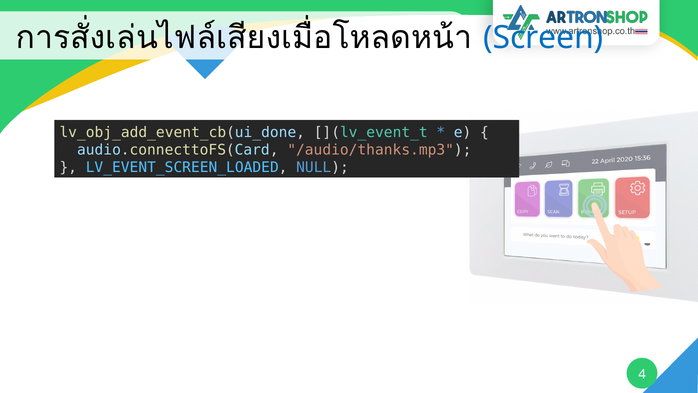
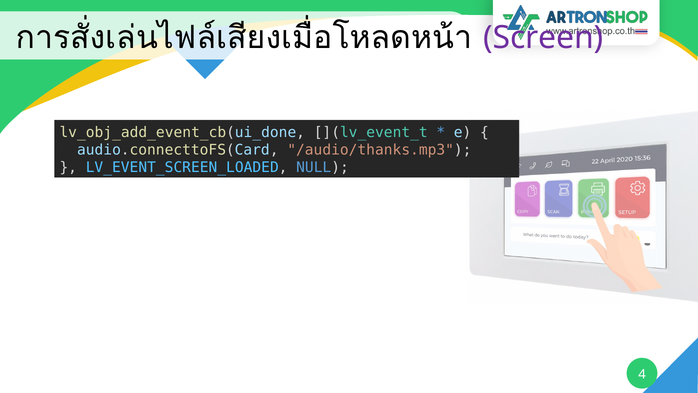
Screen colour: blue -> purple
